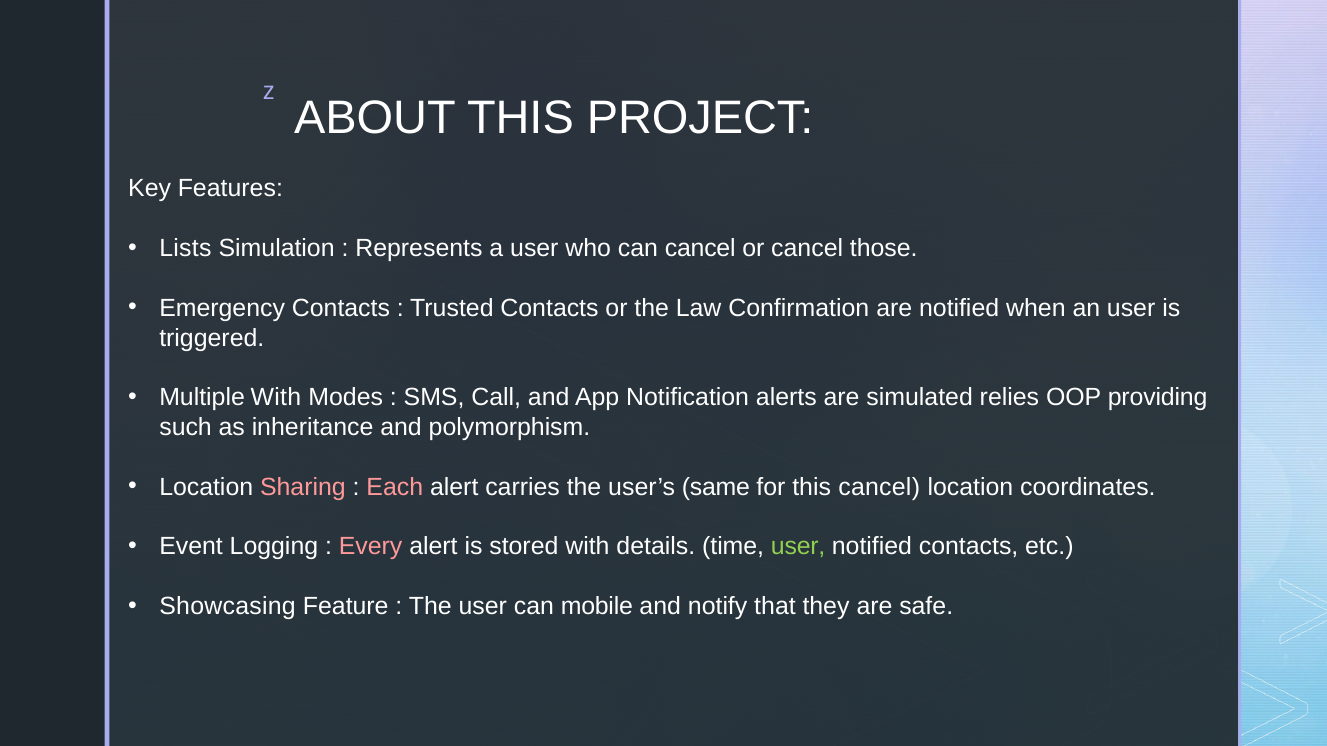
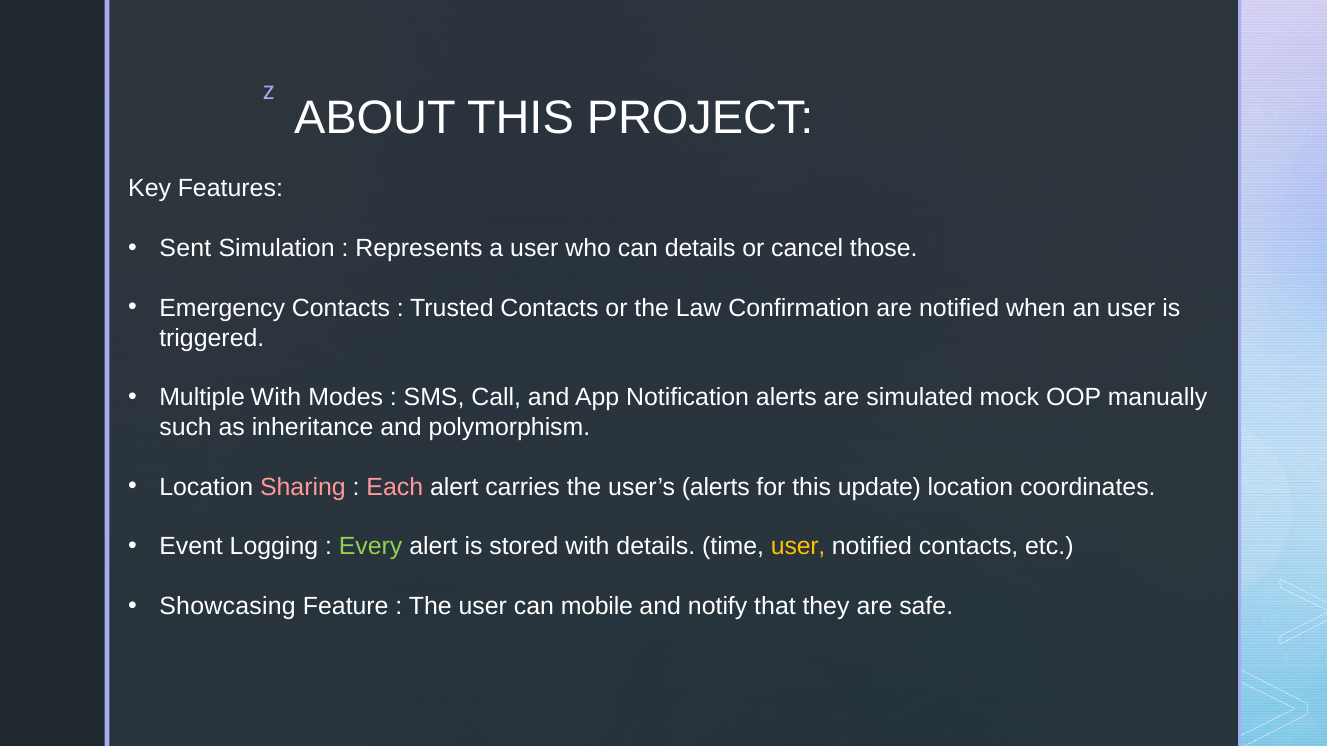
Lists: Lists -> Sent
can cancel: cancel -> details
relies: relies -> mock
providing: providing -> manually
user’s same: same -> alerts
this cancel: cancel -> update
Every colour: pink -> light green
user at (798, 547) colour: light green -> yellow
